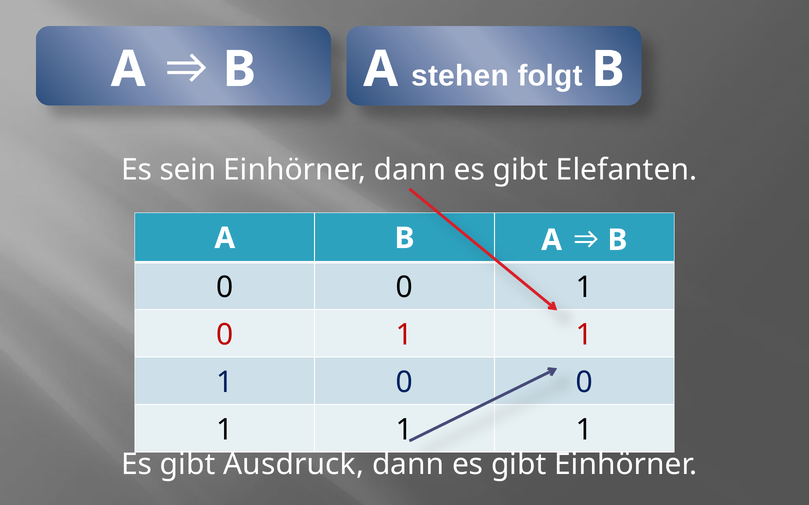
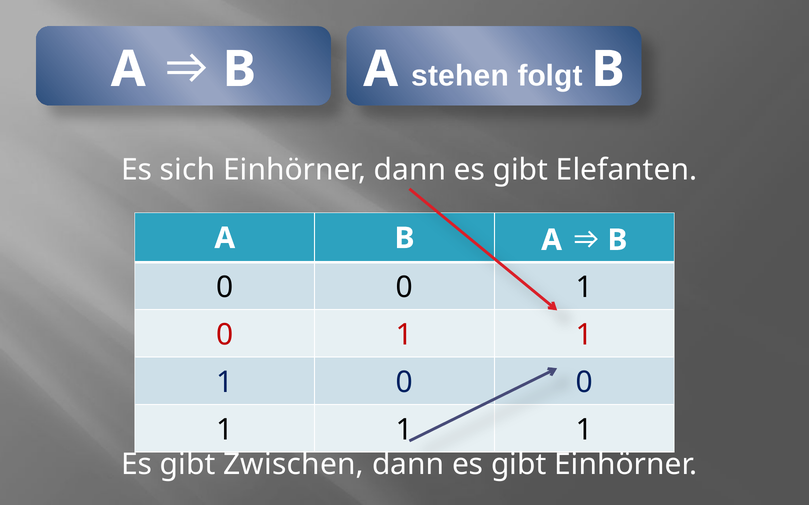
sein: sein -> sich
Ausdruck: Ausdruck -> Zwischen
